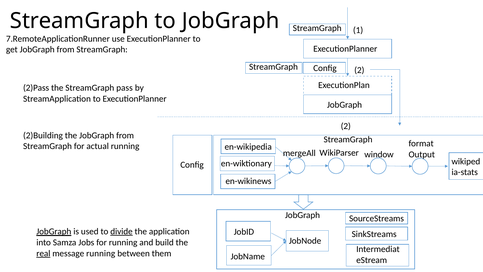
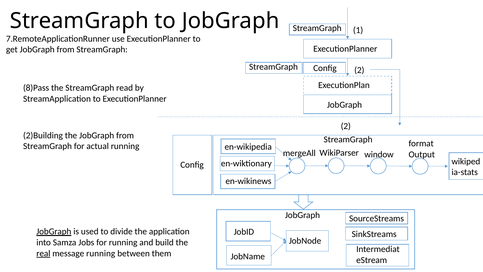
2)Pass: 2)Pass -> 8)Pass
pass: pass -> read
divide underline: present -> none
